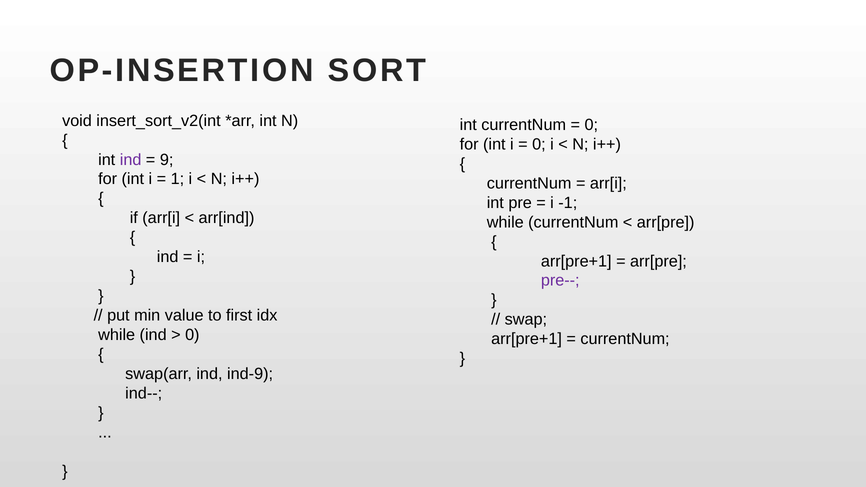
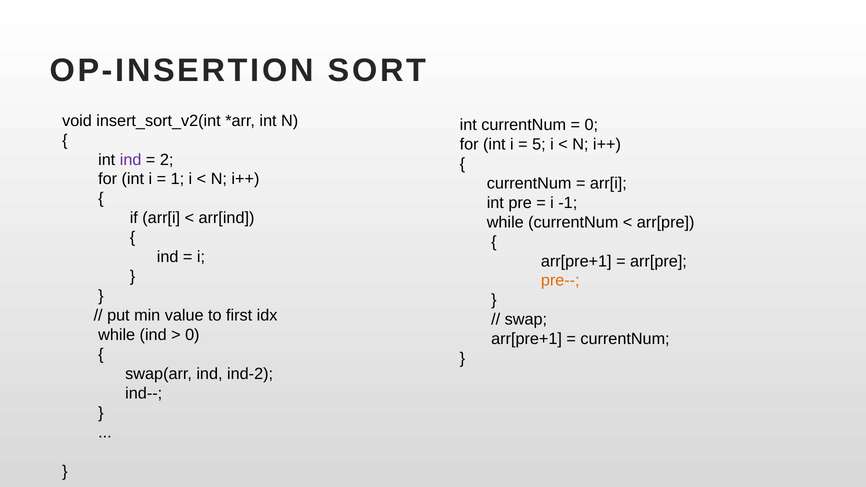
0 at (539, 144): 0 -> 5
9: 9 -> 2
pre-- colour: purple -> orange
ind-9: ind-9 -> ind-2
